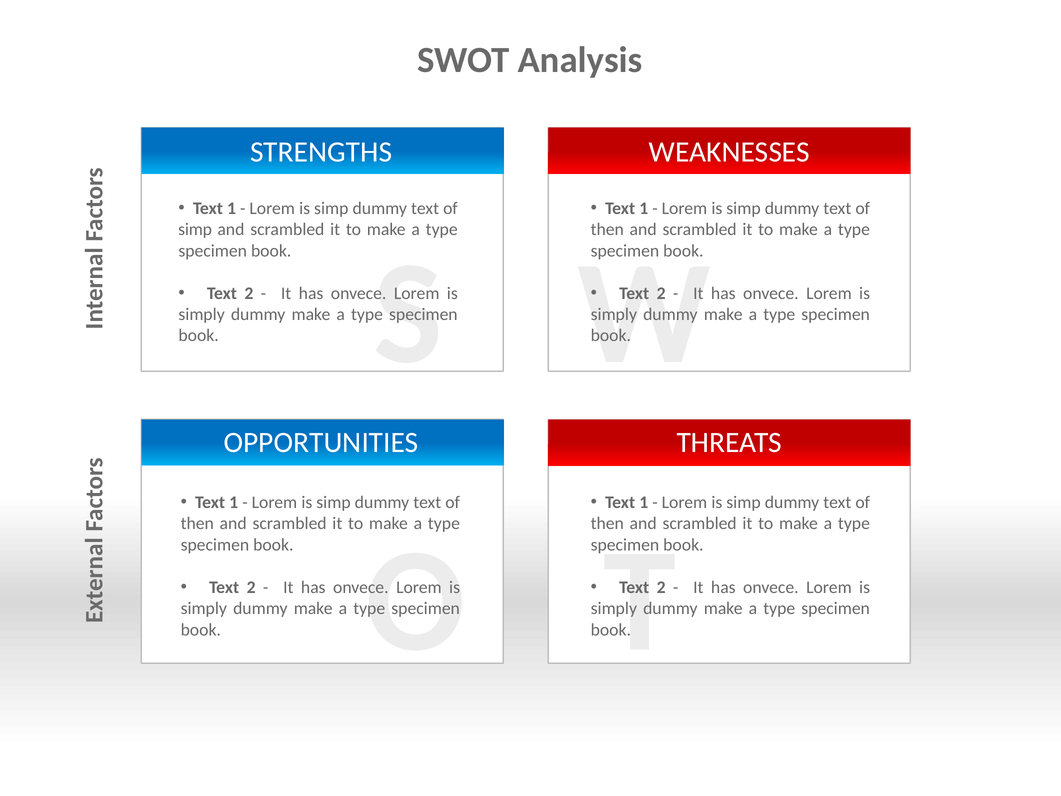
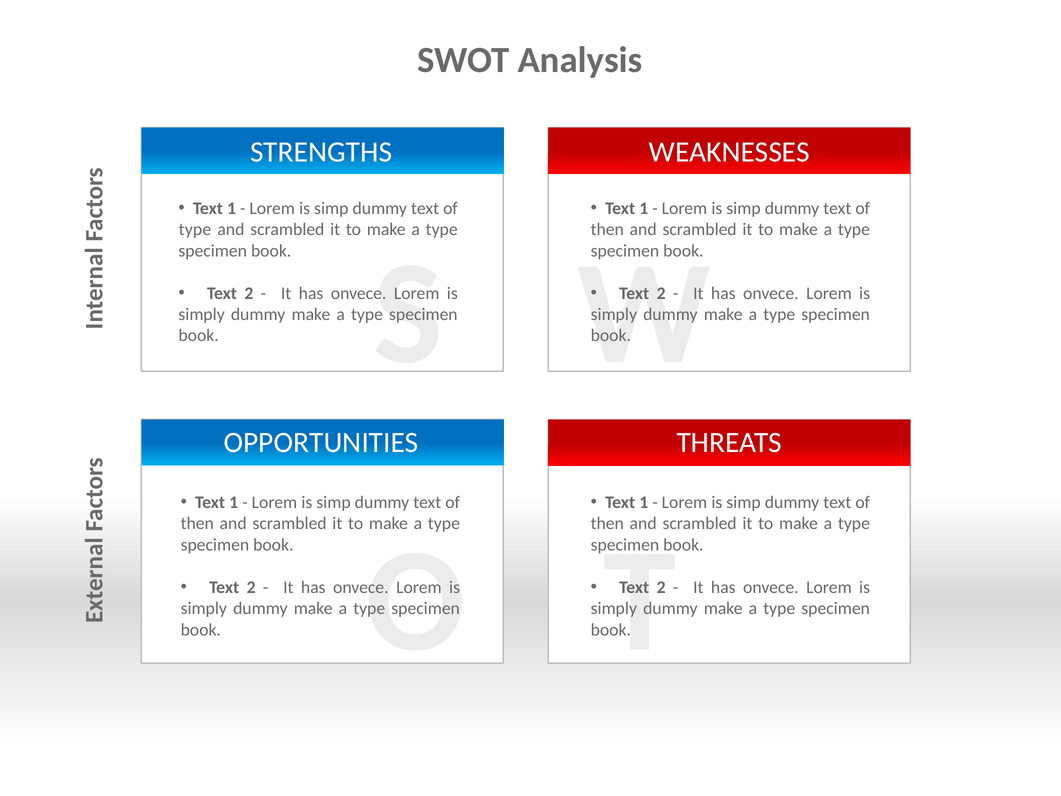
simp at (195, 229): simp -> type
